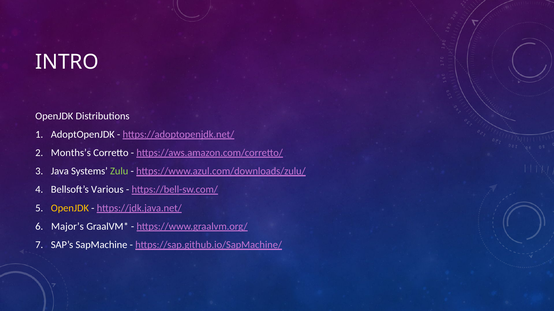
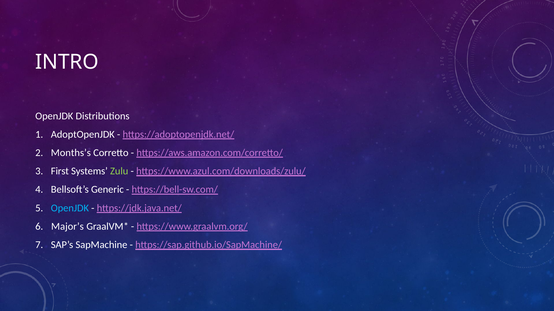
Java: Java -> First
Various: Various -> Generic
OpenJDK at (70, 208) colour: yellow -> light blue
